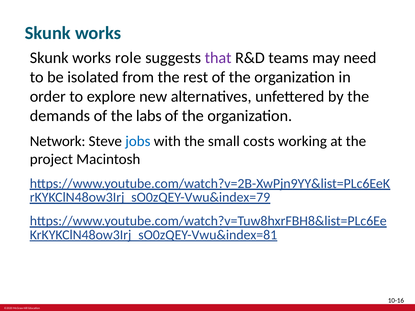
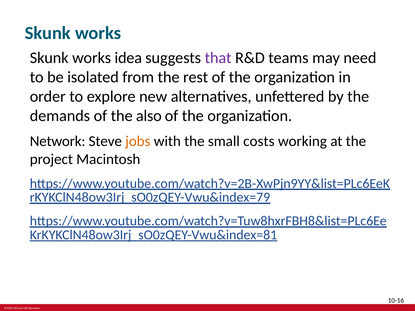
role: role -> idea
labs: labs -> also
jobs colour: blue -> orange
